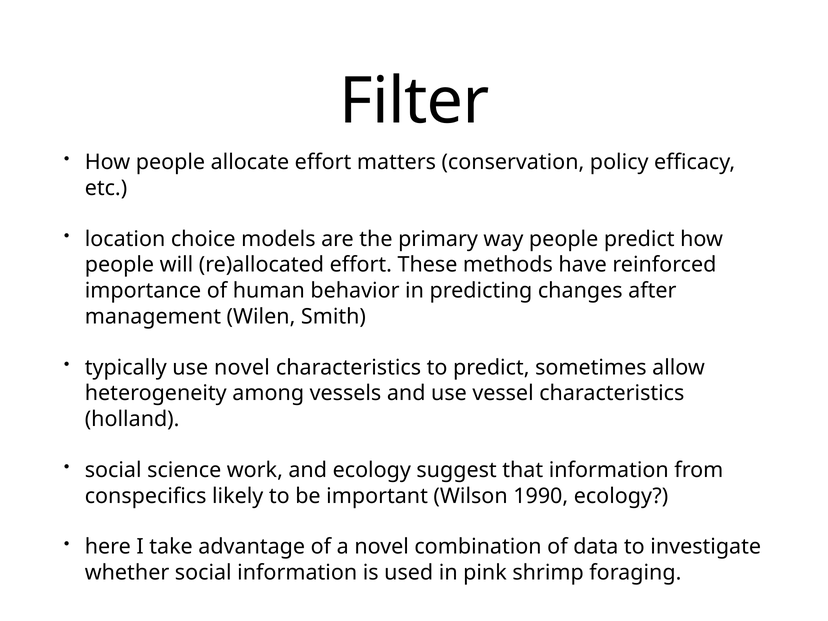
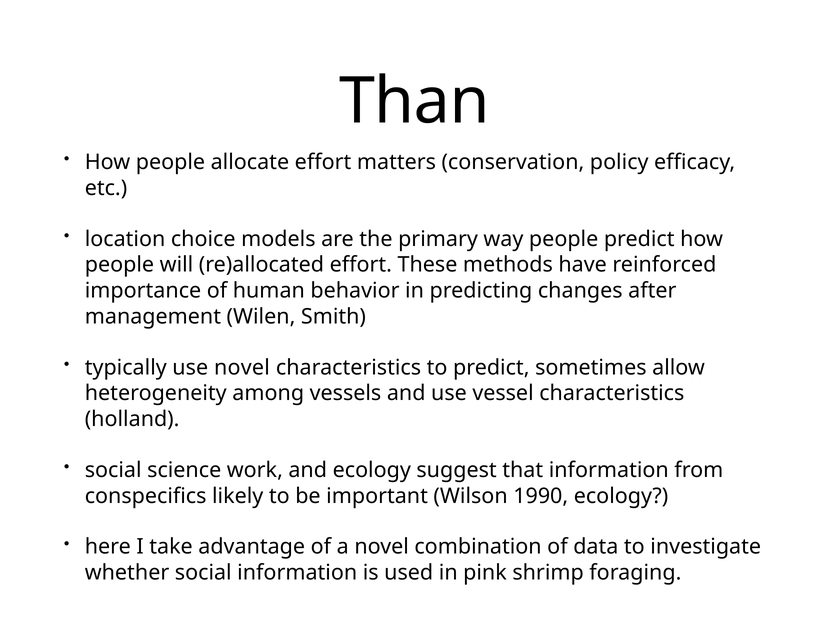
Filter: Filter -> Than
